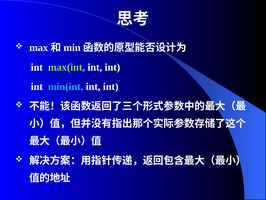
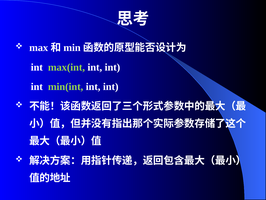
min(int colour: light blue -> light green
